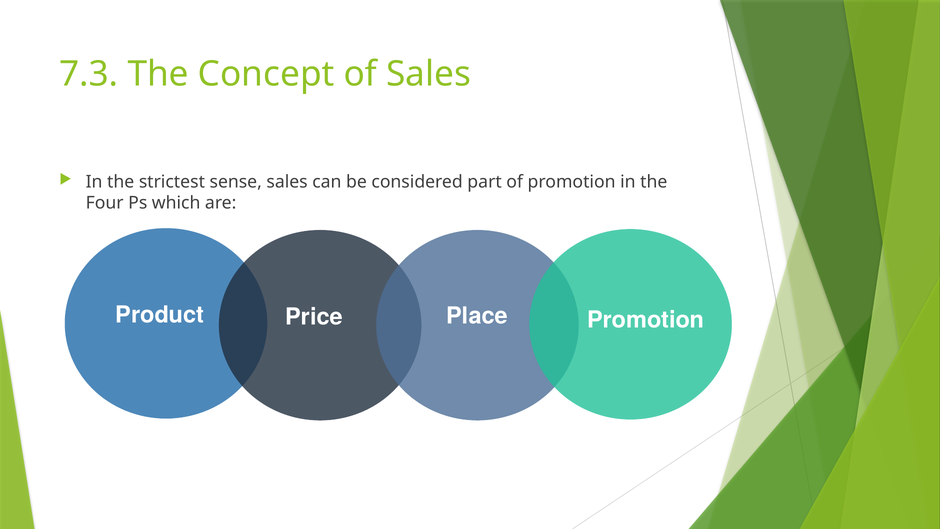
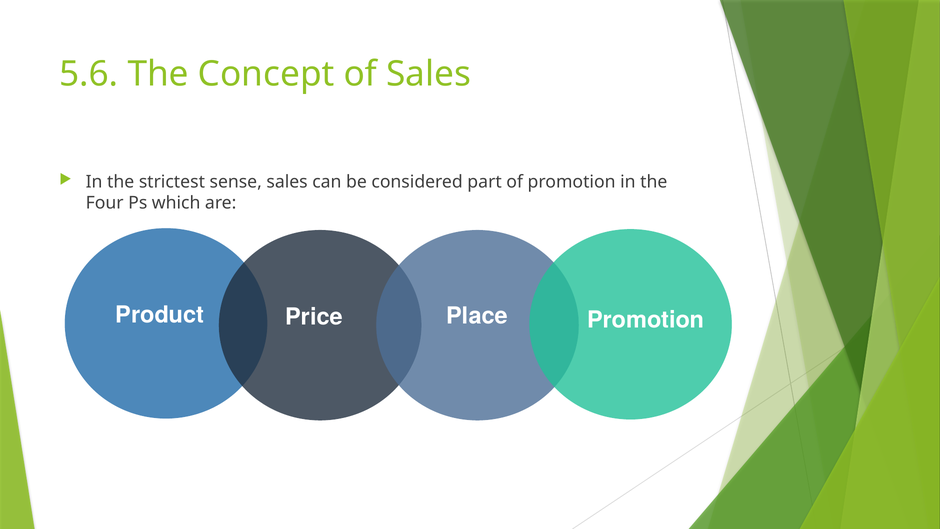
7.3: 7.3 -> 5.6
